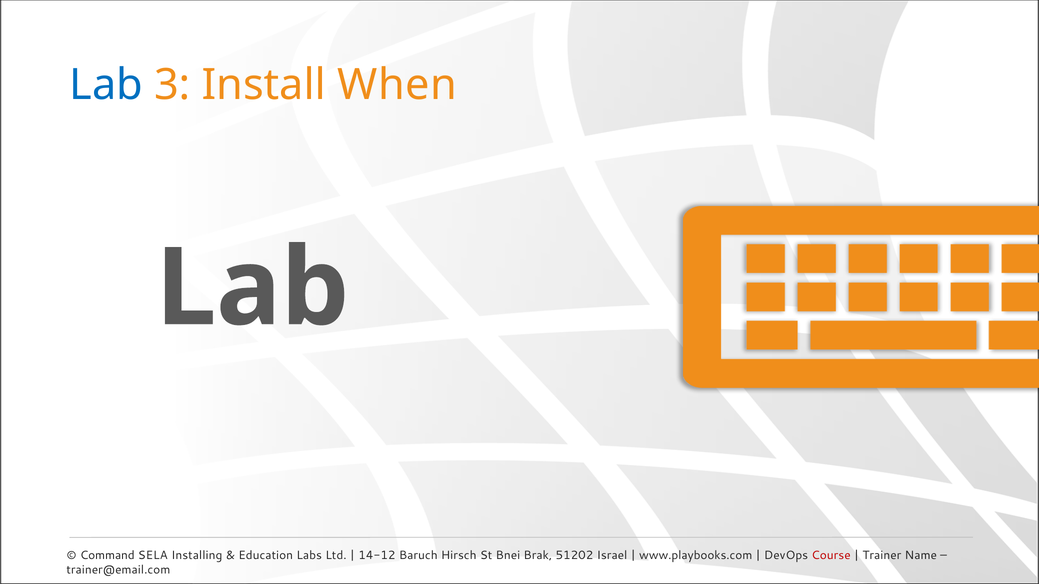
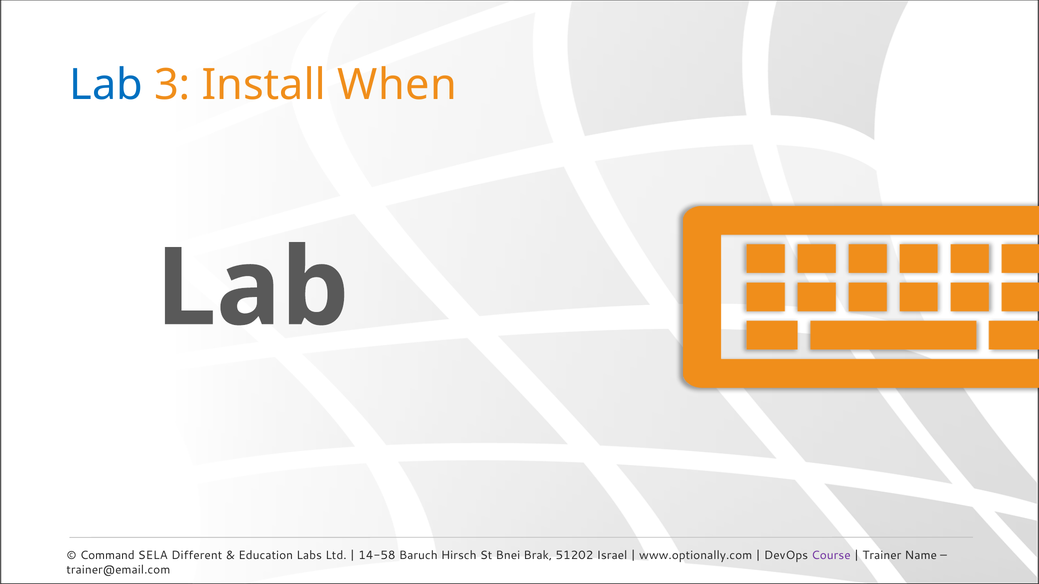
Installing: Installing -> Different
14-12: 14-12 -> 14-58
www.playbooks.com: www.playbooks.com -> www.optionally.com
Course colour: red -> purple
